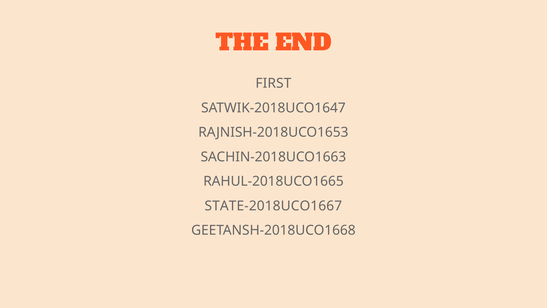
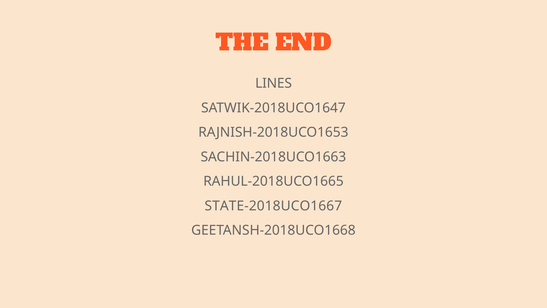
FIRST: FIRST -> LINES
